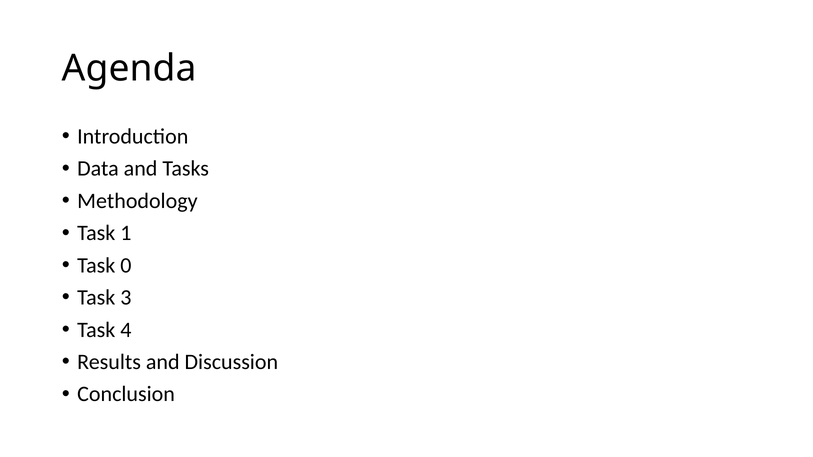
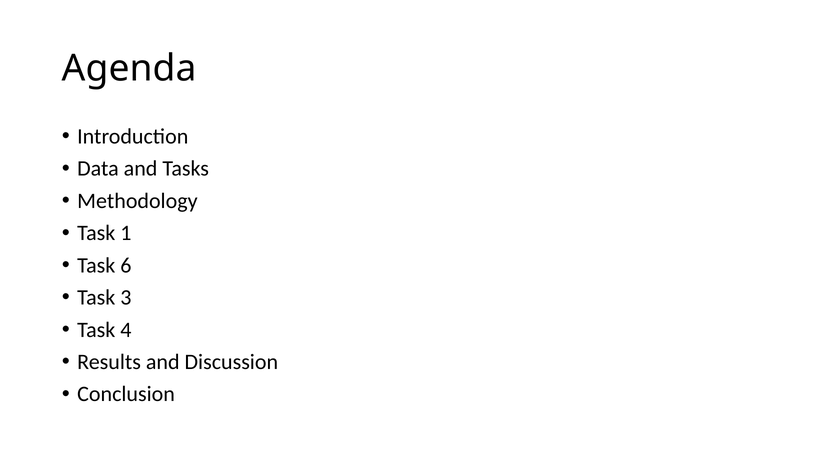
0: 0 -> 6
